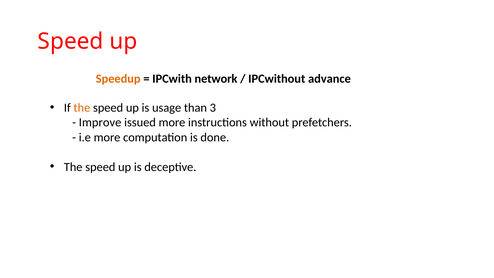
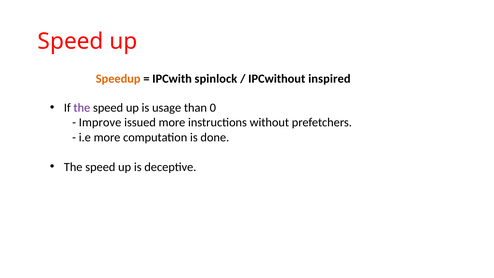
network: network -> spinlock
advance: advance -> inspired
the at (82, 108) colour: orange -> purple
3: 3 -> 0
